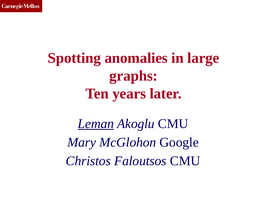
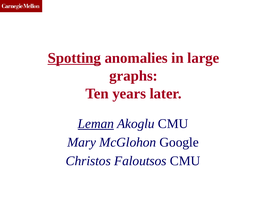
Spotting underline: none -> present
